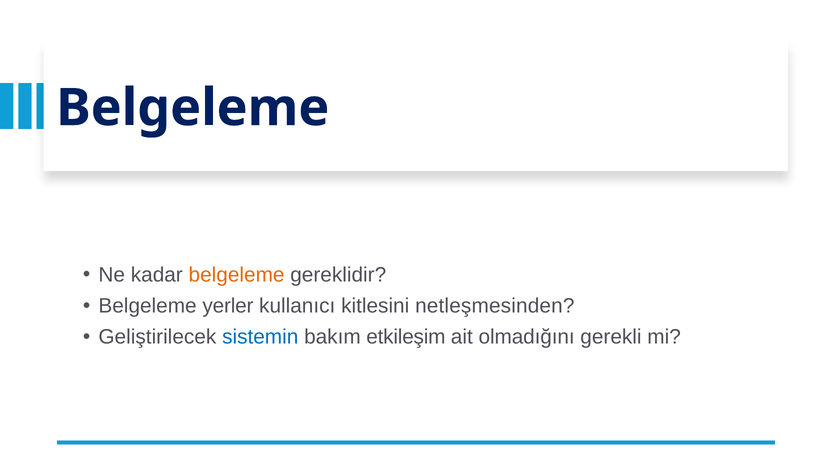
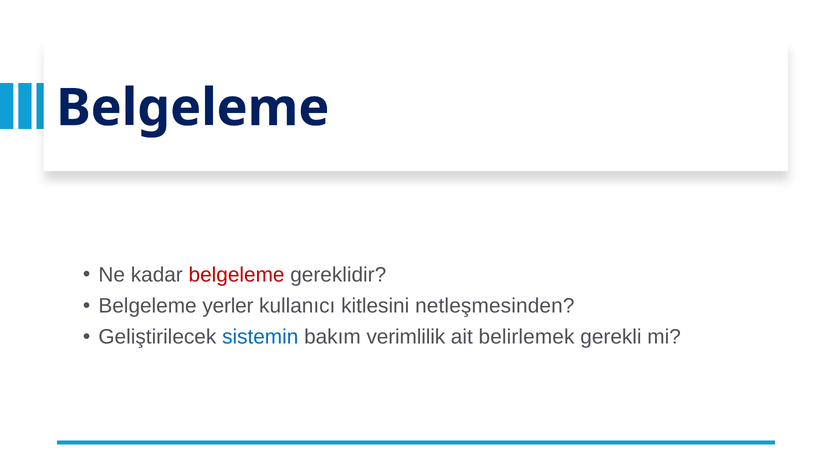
belgeleme at (237, 275) colour: orange -> red
etkileşim: etkileşim -> verimlilik
olmadığını: olmadığını -> belirlemek
